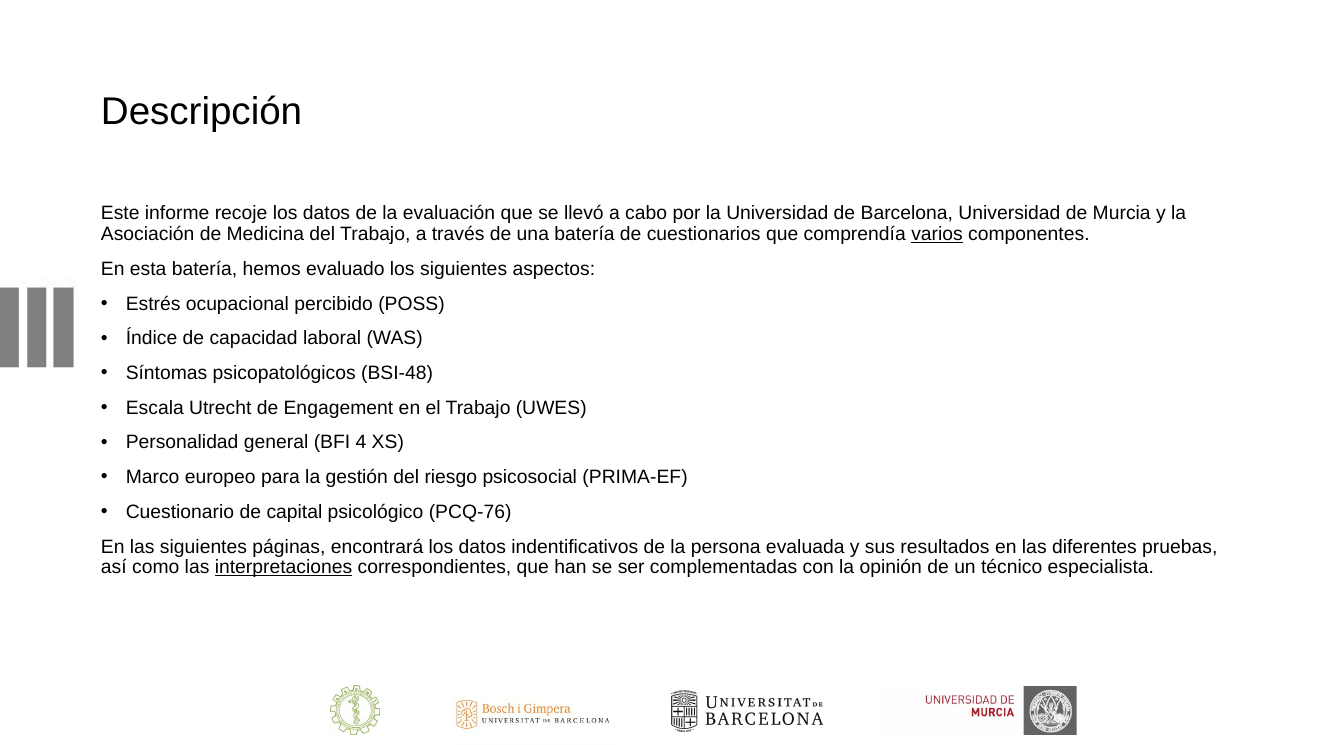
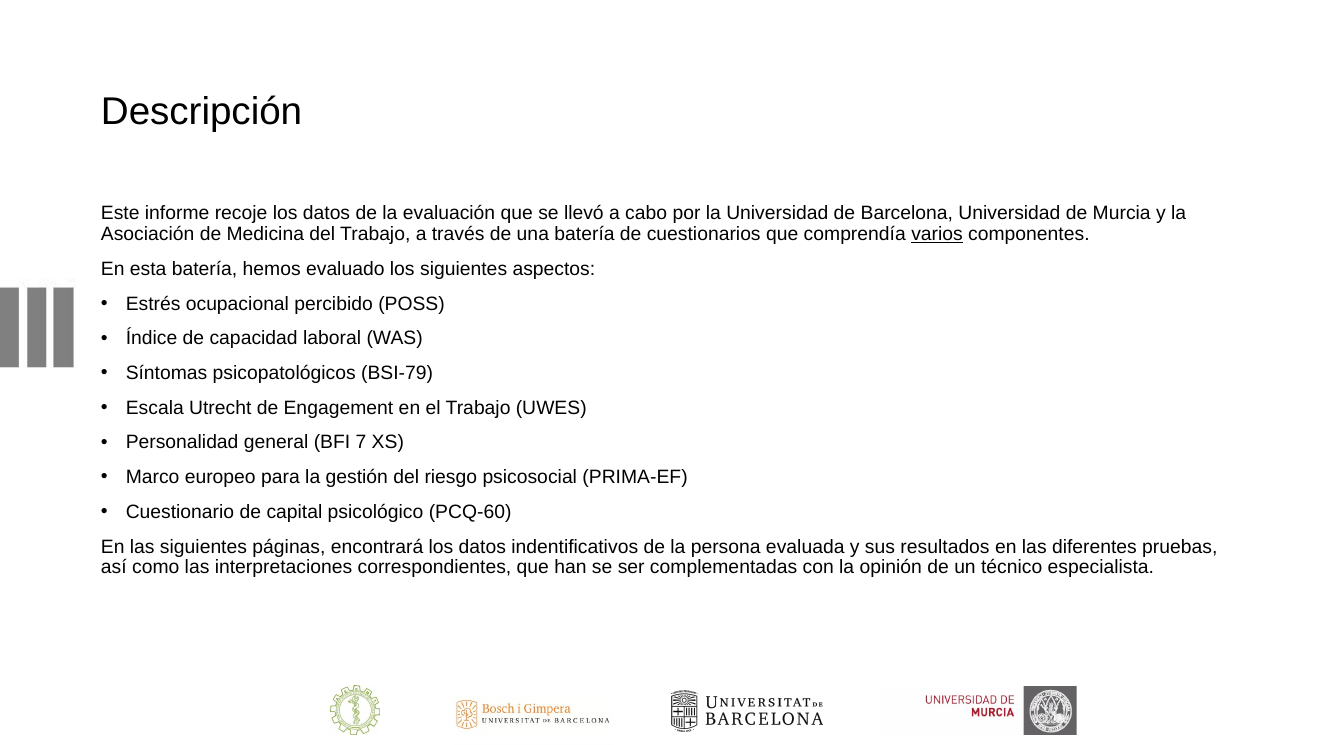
BSI-48: BSI-48 -> BSI-79
4: 4 -> 7
PCQ-76: PCQ-76 -> PCQ-60
interpretaciones underline: present -> none
